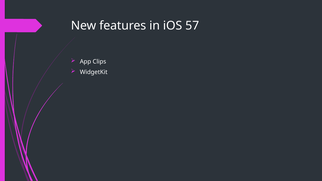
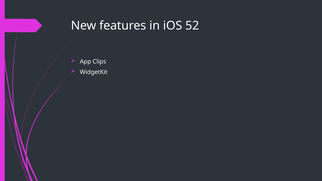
57: 57 -> 52
